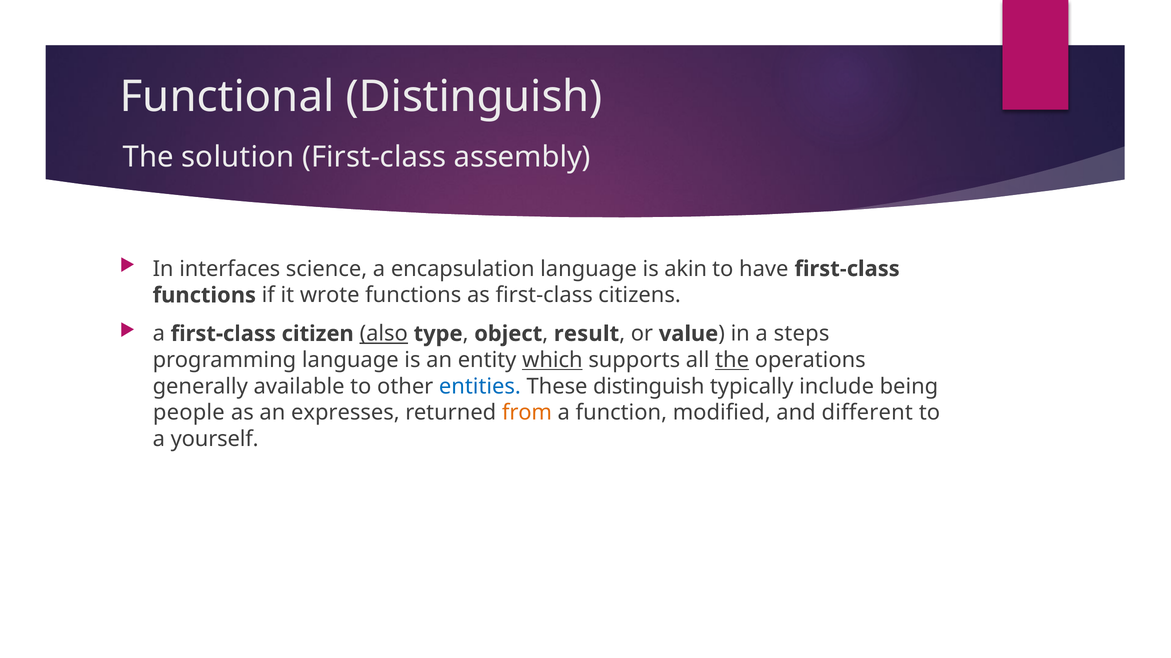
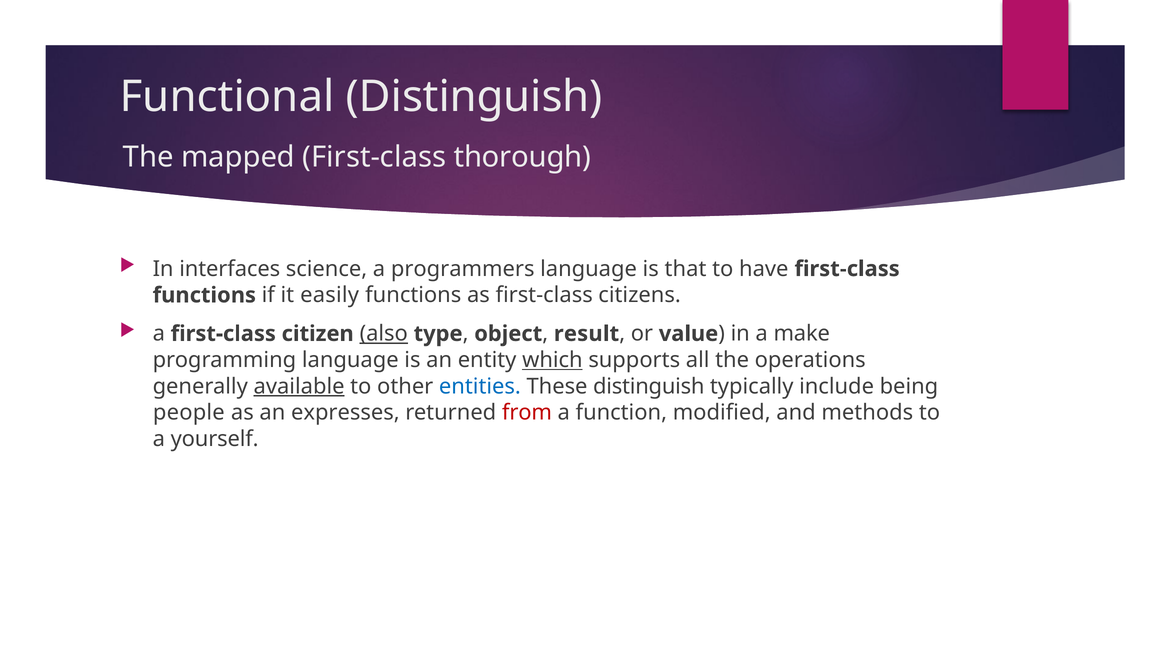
solution: solution -> mapped
assembly: assembly -> thorough
encapsulation: encapsulation -> programmers
akin: akin -> that
wrote: wrote -> easily
steps: steps -> make
the at (732, 360) underline: present -> none
available underline: none -> present
from colour: orange -> red
different: different -> methods
